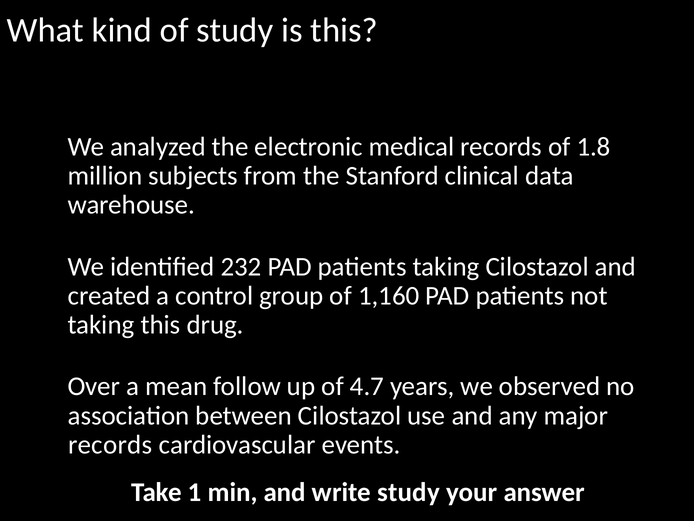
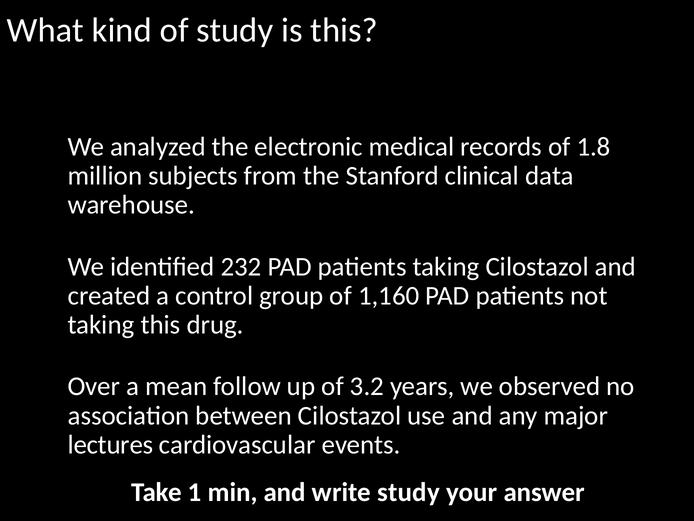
4.7: 4.7 -> 3.2
records at (110, 445): records -> lectures
